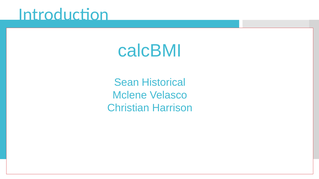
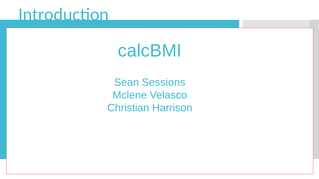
Historical: Historical -> Sessions
